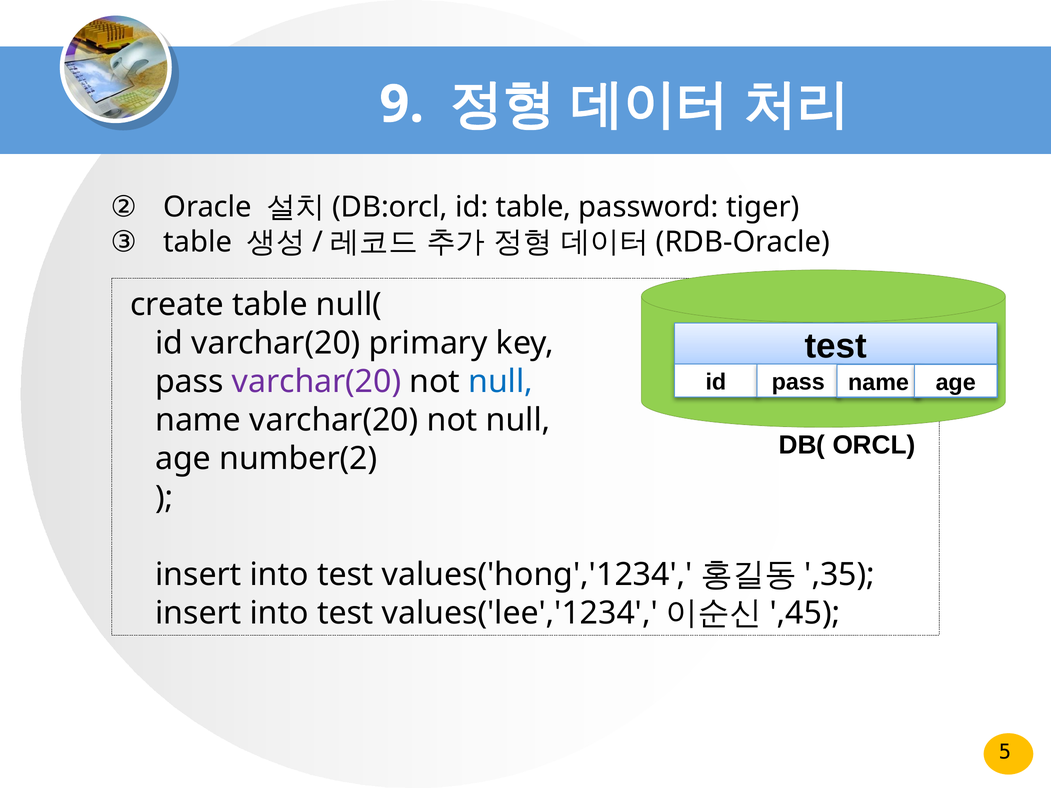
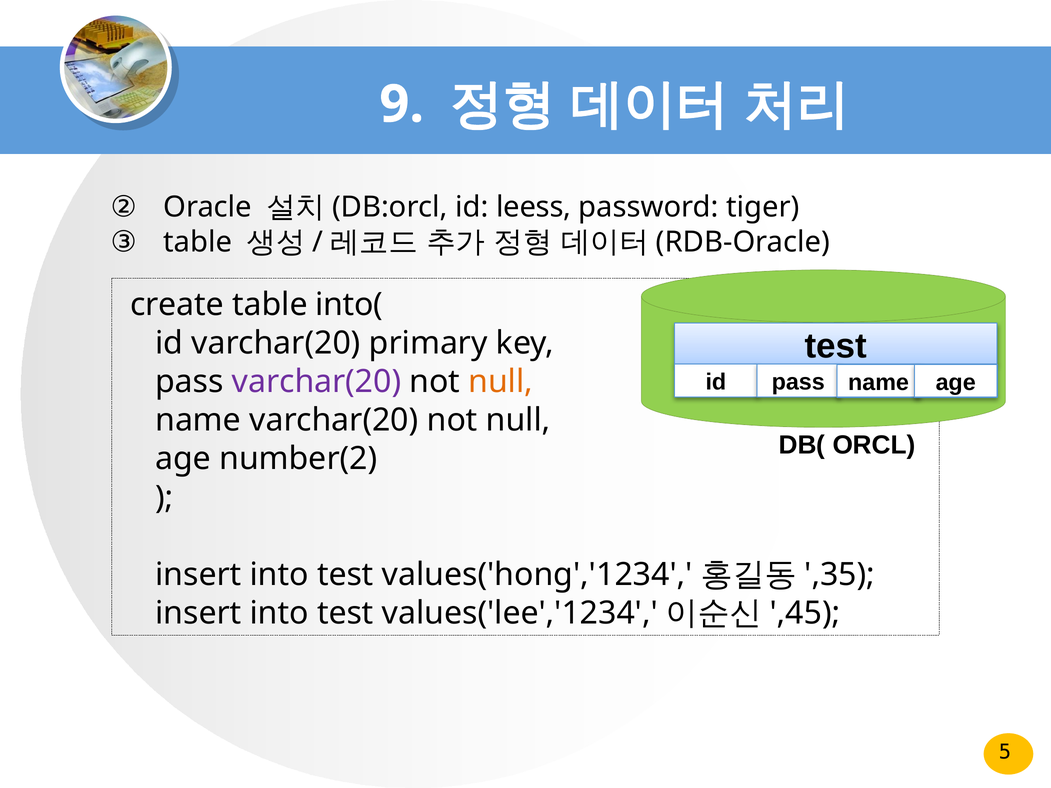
id table: table -> leess
null(: null( -> into(
null at (501, 382) colour: blue -> orange
